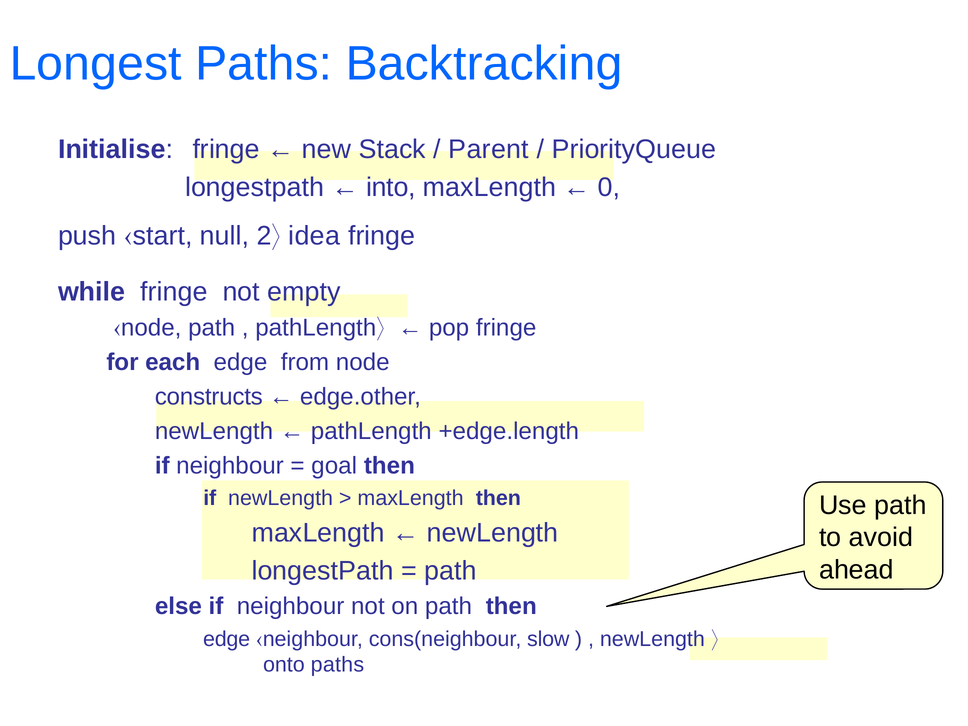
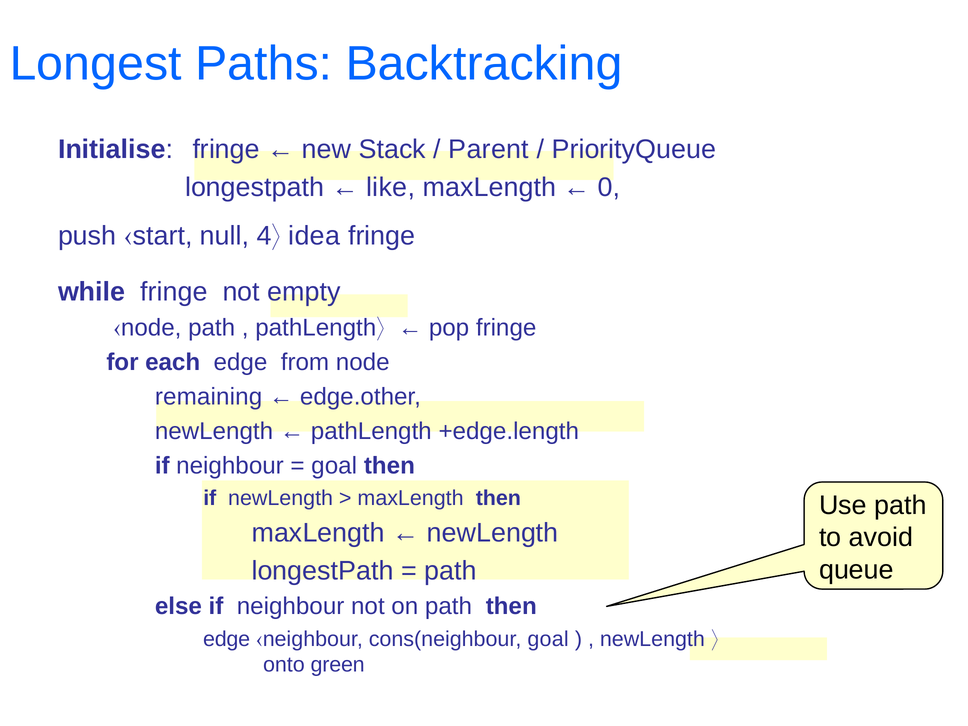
into: into -> like
2: 2 -> 4
constructs: constructs -> remaining
ahead: ahead -> queue
cons(neighbour slow: slow -> goal
onto paths: paths -> green
